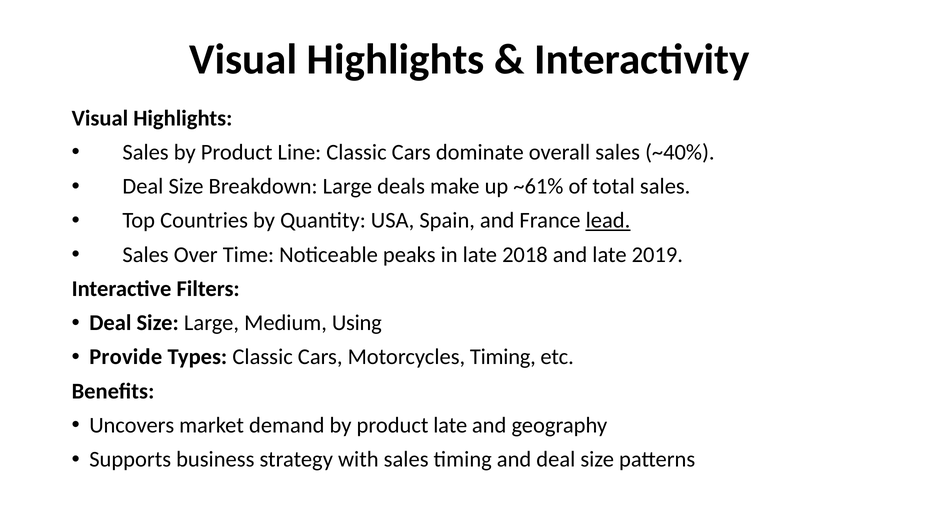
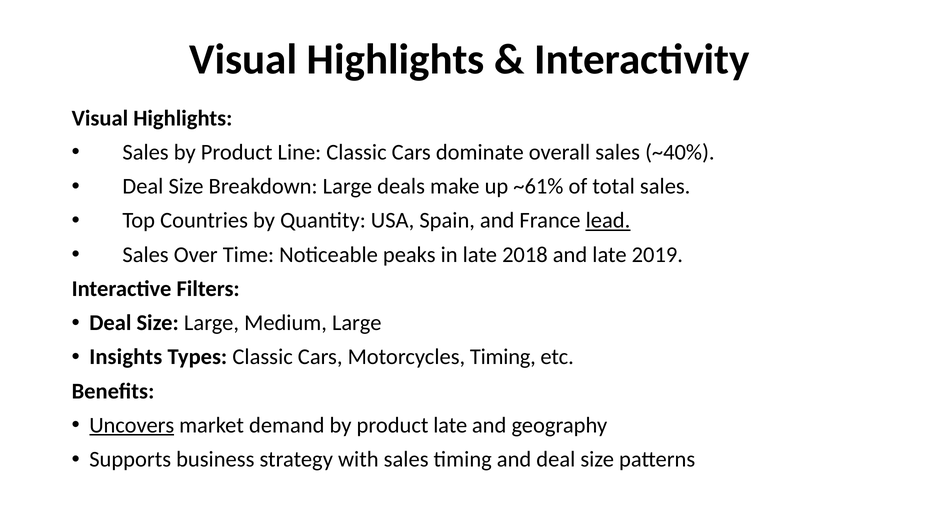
Medium Using: Using -> Large
Provide: Provide -> Insights
Uncovers underline: none -> present
